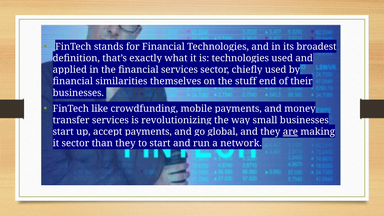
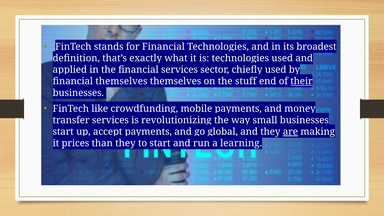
similarities at (121, 81): similarities -> themselves
their underline: none -> present
it sector: sector -> prices
network: network -> learning
